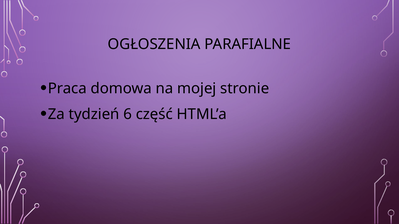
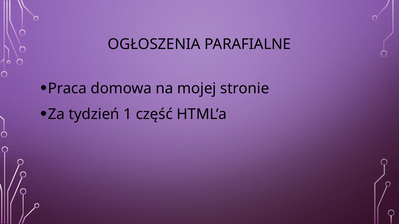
6: 6 -> 1
